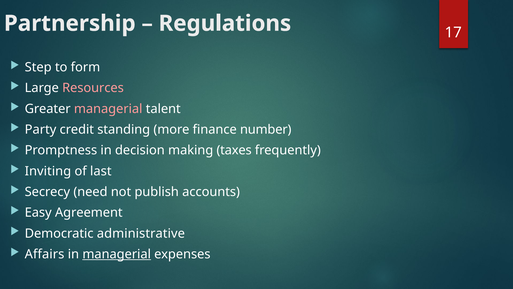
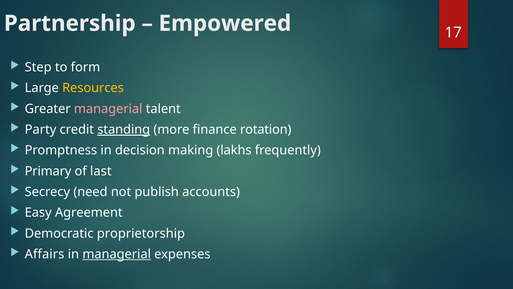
Regulations: Regulations -> Empowered
Resources colour: pink -> yellow
standing underline: none -> present
number: number -> rotation
taxes: taxes -> lakhs
Inviting: Inviting -> Primary
administrative: administrative -> proprietorship
